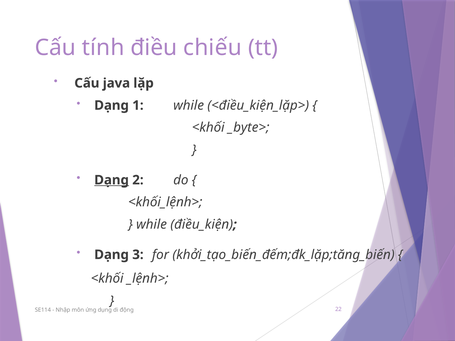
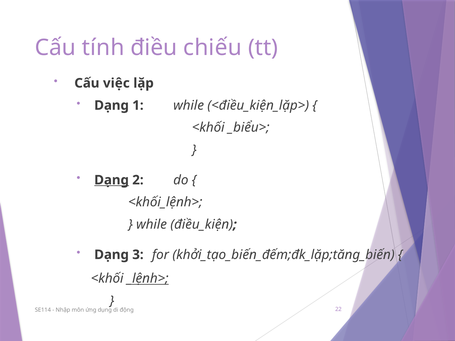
java: java -> việc
_byte>: _byte> -> _biểu>
_lệnh> underline: none -> present
